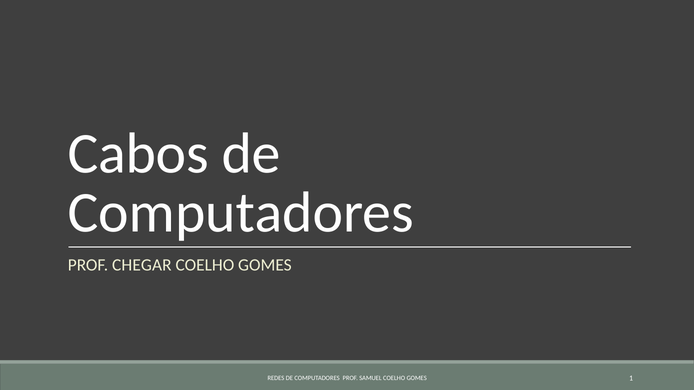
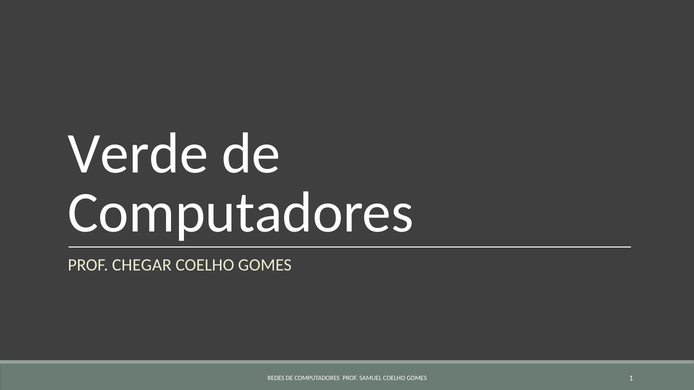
Cabos: Cabos -> Verde
